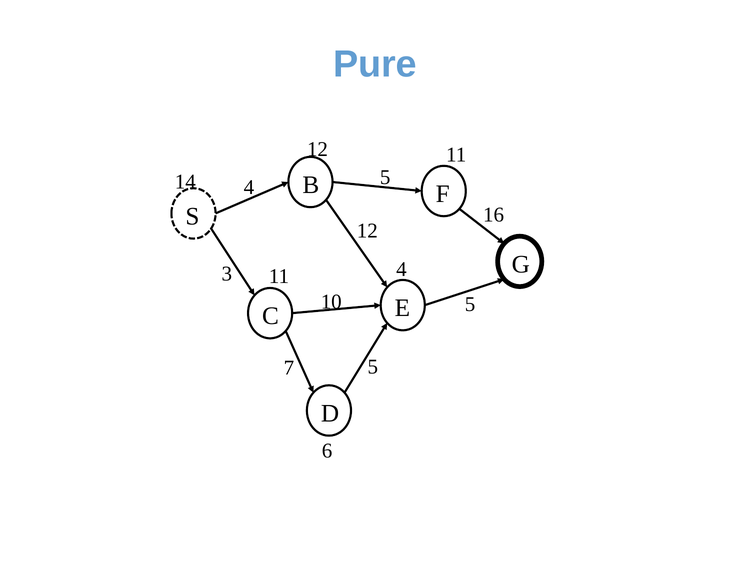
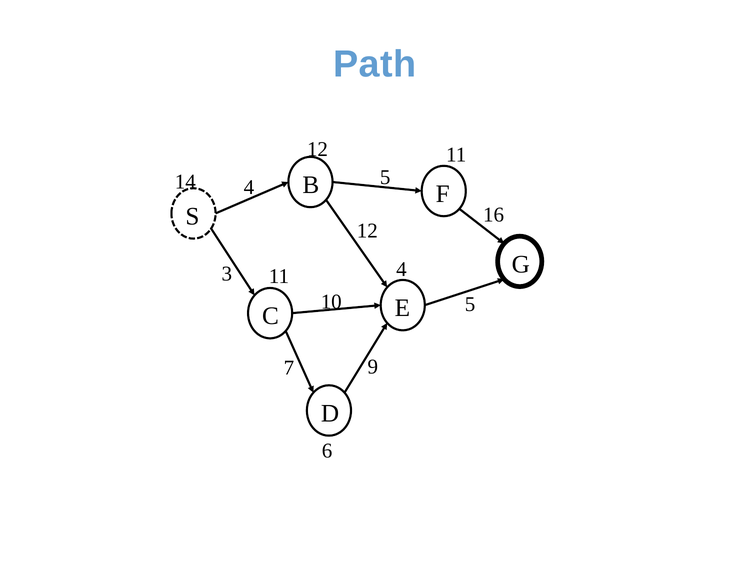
Pure: Pure -> Path
7 5: 5 -> 9
